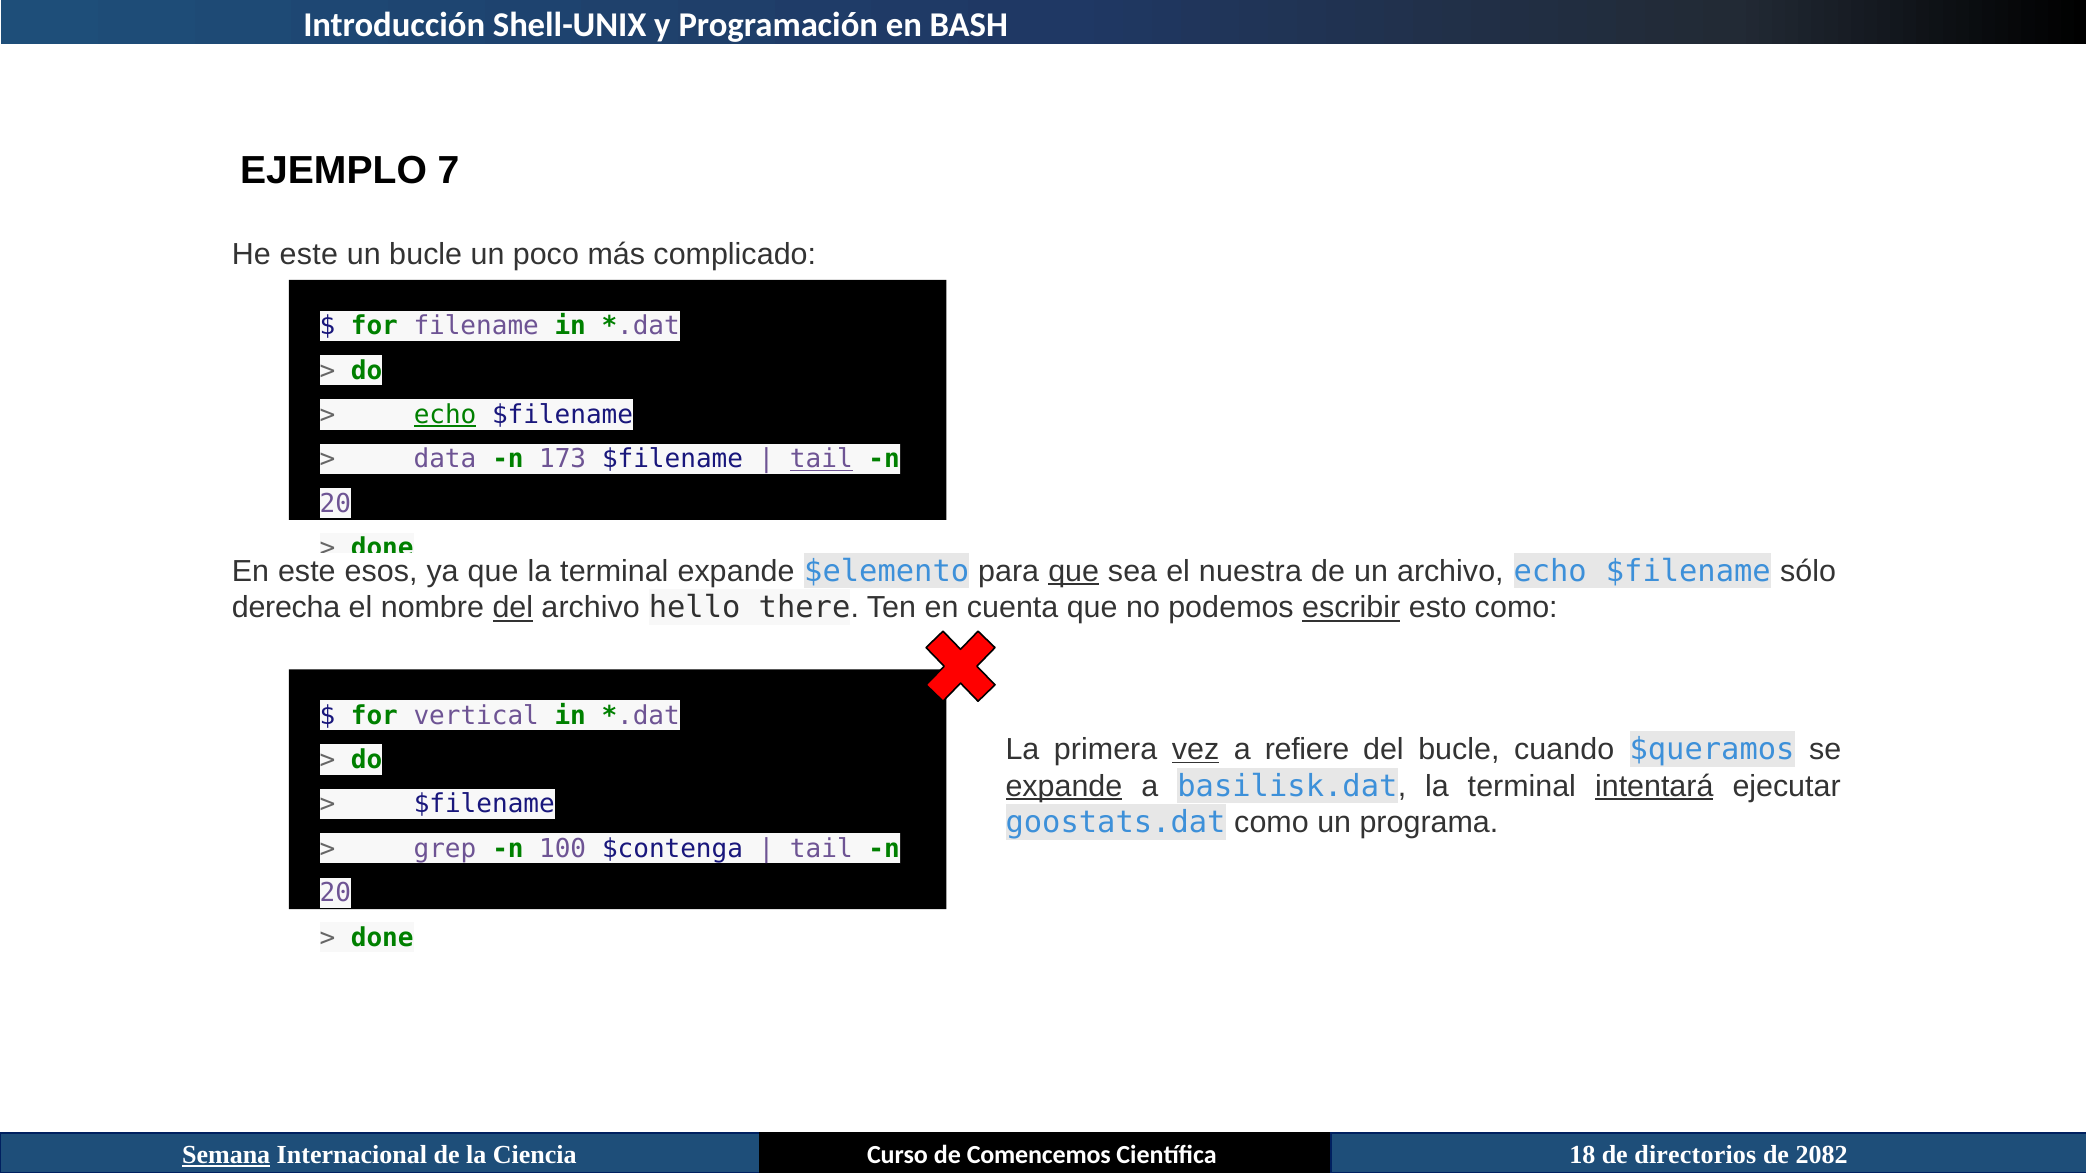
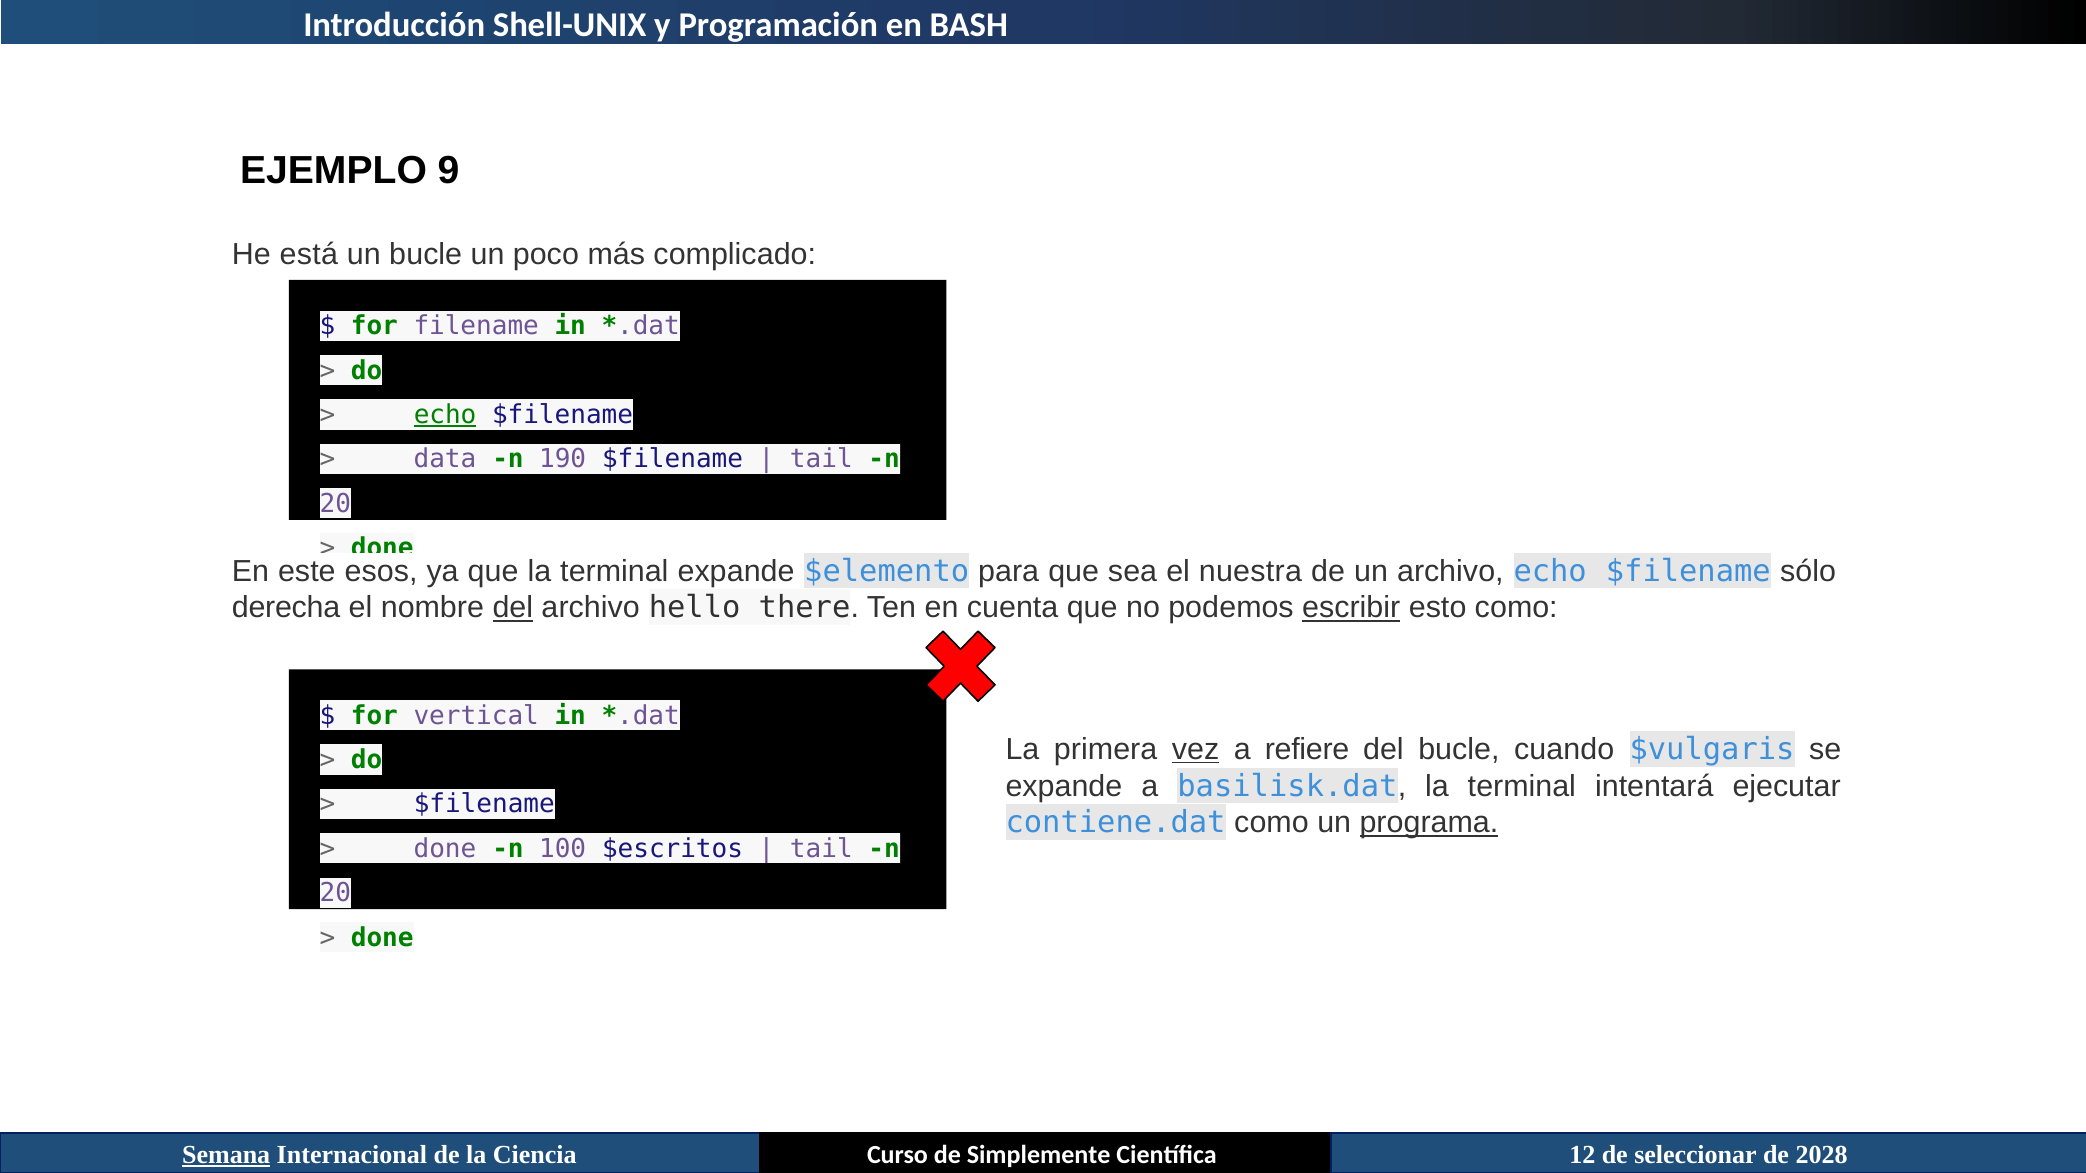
7: 7 -> 9
He este: este -> está
173: 173 -> 190
tail at (821, 460) underline: present -> none
que at (1074, 571) underline: present -> none
$queramos: $queramos -> $vulgaris
expande at (1064, 786) underline: present -> none
intentará underline: present -> none
goostats.dat: goostats.dat -> contiene.dat
programa underline: none -> present
grep at (445, 849): grep -> done
$contenga: $contenga -> $escritos
Comencemos: Comencemos -> Simplemente
18: 18 -> 12
directorios: directorios -> seleccionar
2082: 2082 -> 2028
